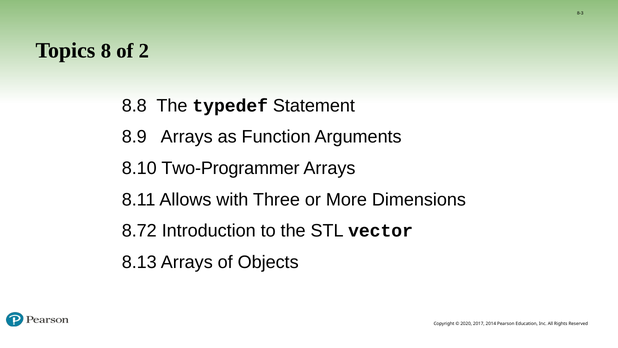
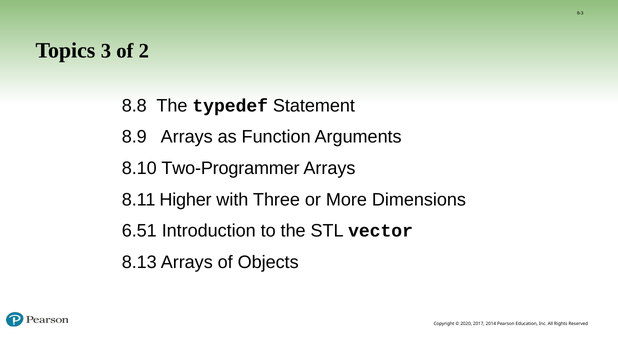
8: 8 -> 3
Allows: Allows -> Higher
8.72: 8.72 -> 6.51
